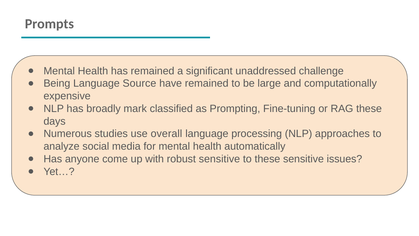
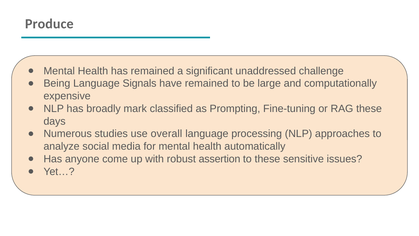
Prompts: Prompts -> Produce
Source: Source -> Signals
robust sensitive: sensitive -> assertion
